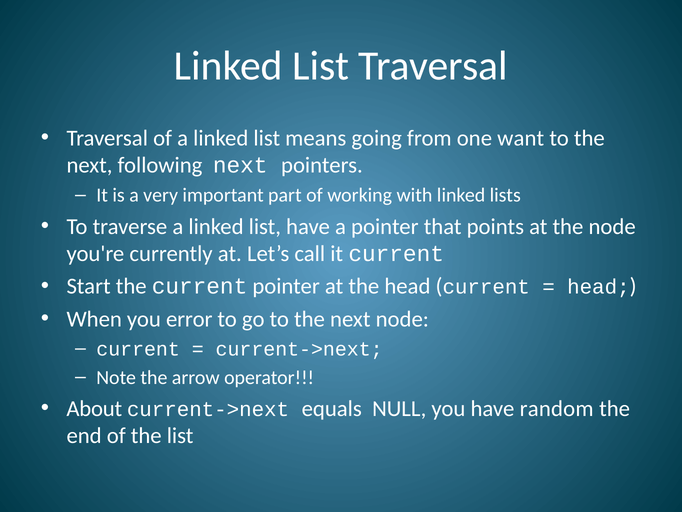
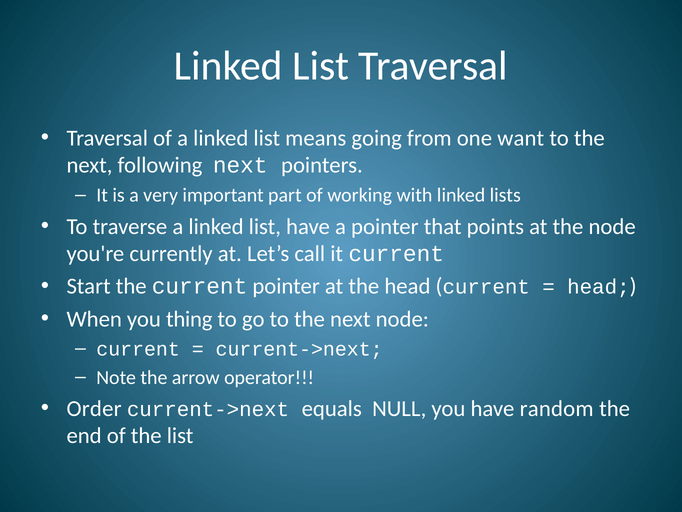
error: error -> thing
About: About -> Order
